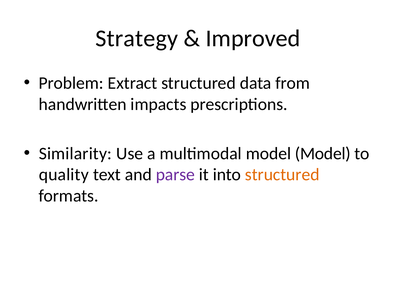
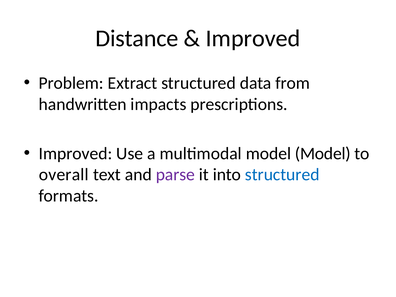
Strategy: Strategy -> Distance
Similarity at (75, 153): Similarity -> Improved
quality: quality -> overall
structured at (282, 175) colour: orange -> blue
